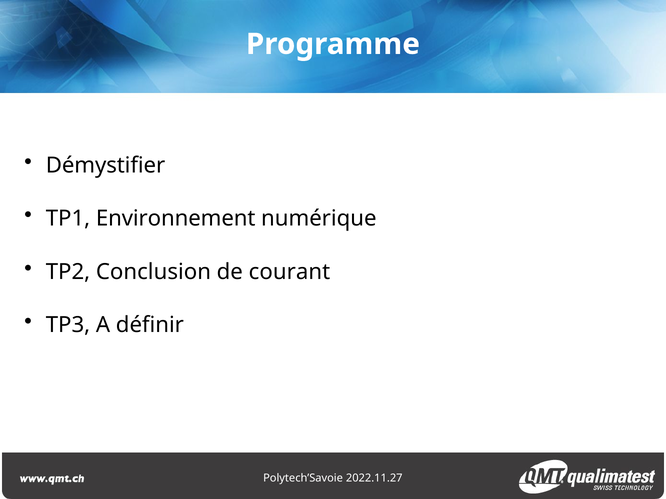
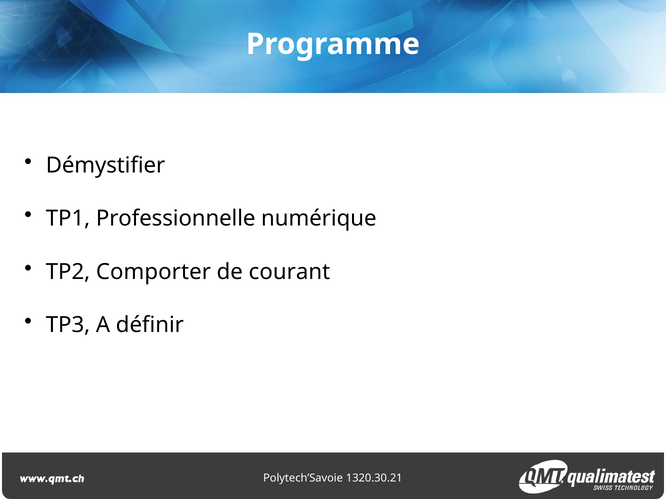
Environnement: Environnement -> Professionnelle
Conclusion: Conclusion -> Comporter
2022.11.27: 2022.11.27 -> 1320.30.21
